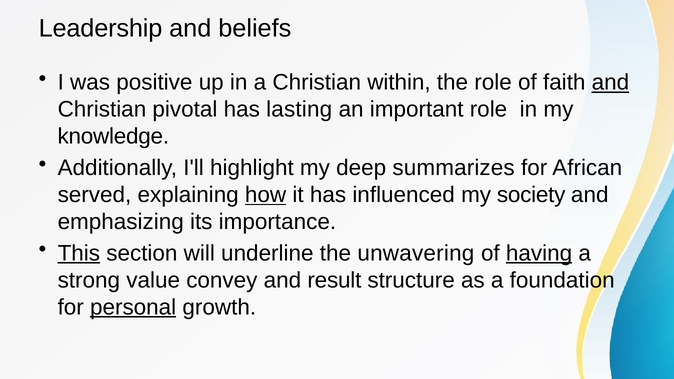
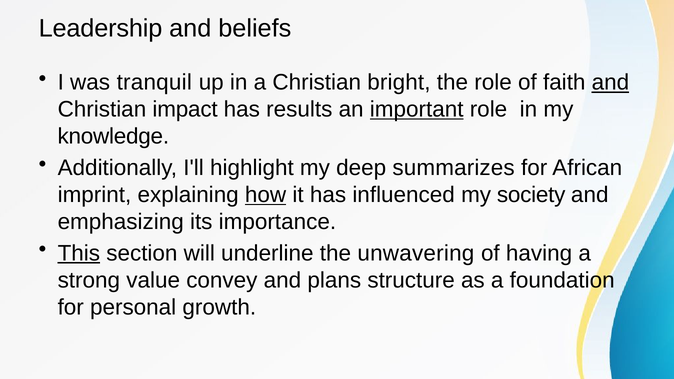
positive: positive -> tranquil
within: within -> bright
pivotal: pivotal -> impact
lasting: lasting -> results
important underline: none -> present
served: served -> imprint
having underline: present -> none
result: result -> plans
personal underline: present -> none
